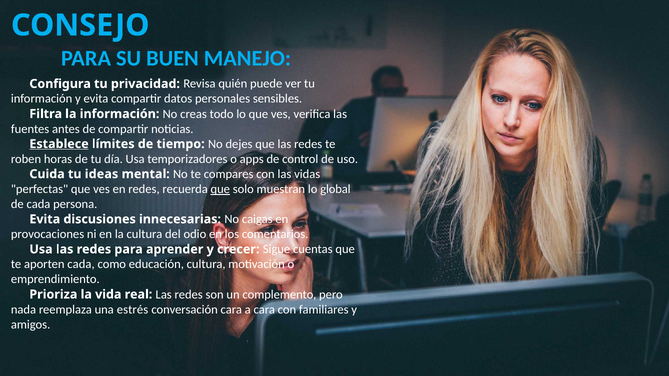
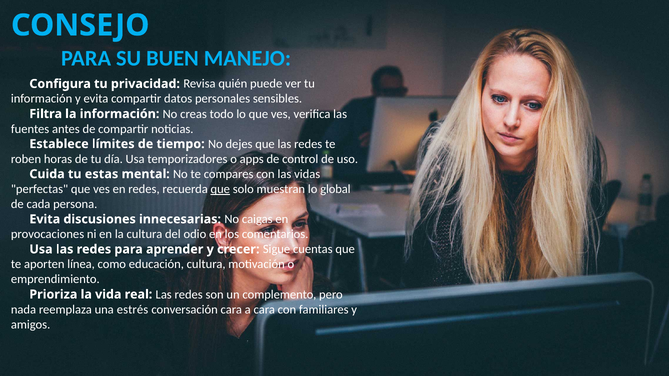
Establece underline: present -> none
ideas: ideas -> estas
aporten cada: cada -> línea
